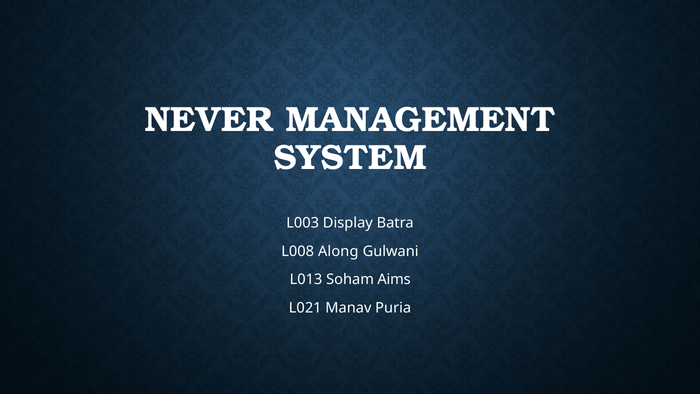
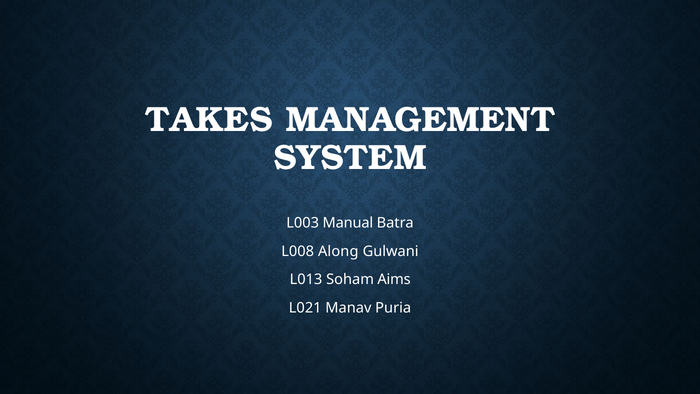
NEVER: NEVER -> TAKES
Display: Display -> Manual
